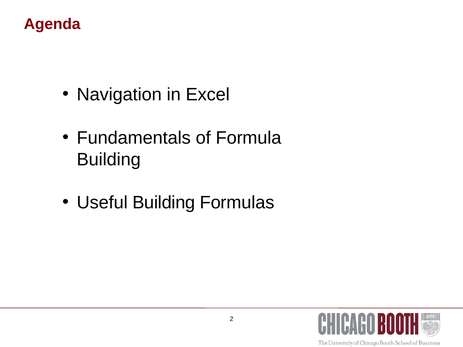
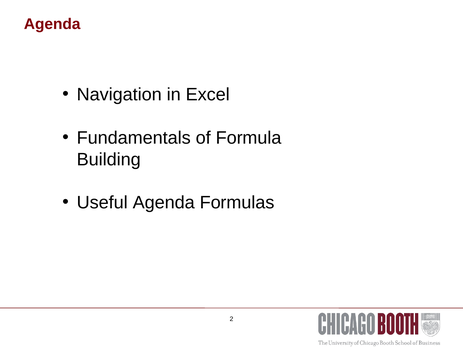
Useful Building: Building -> Agenda
